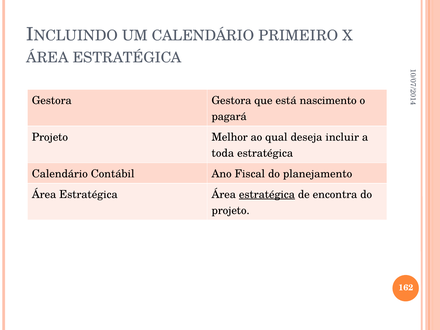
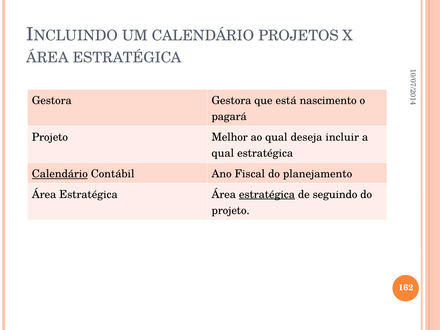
PRIMEIRO: PRIMEIRO -> PROJETOS
toda at (223, 153): toda -> qual
Calendário at (60, 174) underline: none -> present
encontra: encontra -> seguindo
